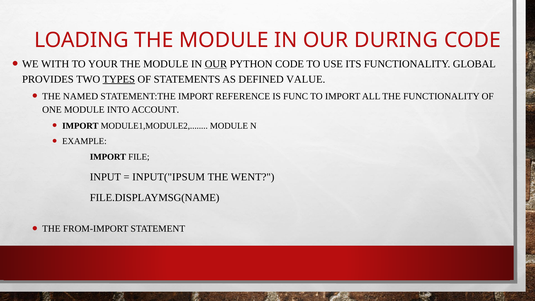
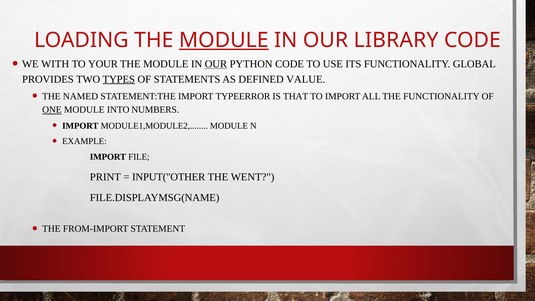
MODULE at (224, 40) underline: none -> present
DURING: DURING -> LIBRARY
REFERENCE: REFERENCE -> TYPEERROR
FUNC: FUNC -> THAT
ONE underline: none -> present
ACCOUNT: ACCOUNT -> NUMBERS
INPUT: INPUT -> PRINT
INPUT("IPSUM: INPUT("IPSUM -> INPUT("OTHER
